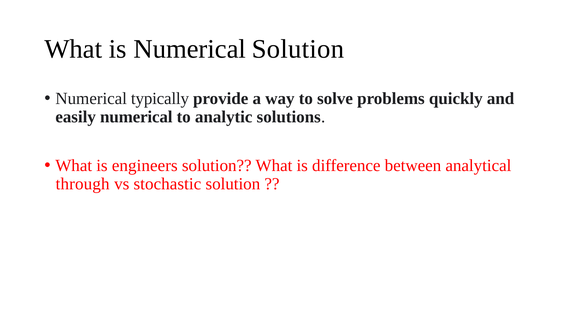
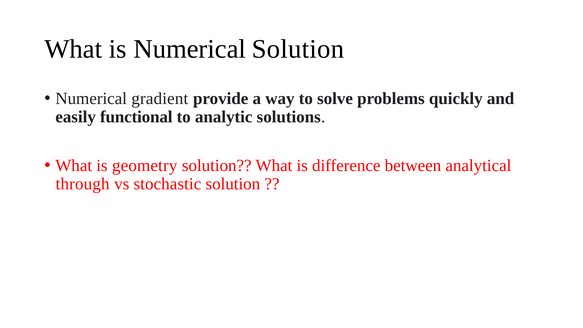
typically: typically -> gradient
easily numerical: numerical -> functional
engineers: engineers -> geometry
